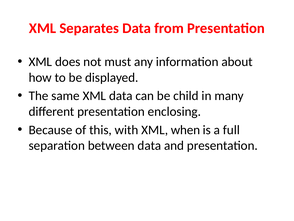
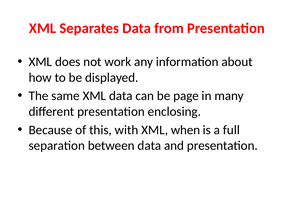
must: must -> work
child: child -> page
